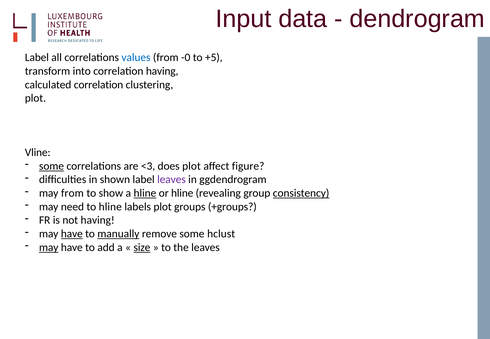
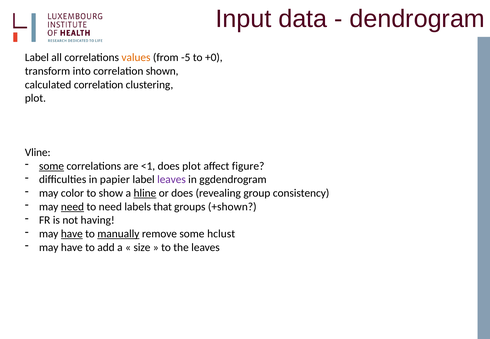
values colour: blue -> orange
-0: -0 -> -5
+5: +5 -> +0
correlation having: having -> shown
<3: <3 -> <1
shown: shown -> papier
may from: from -> color
or hline: hline -> does
consistency underline: present -> none
need at (72, 207) underline: none -> present
to hline: hline -> need
labels plot: plot -> that
+groups: +groups -> +shown
may at (49, 248) underline: present -> none
size underline: present -> none
